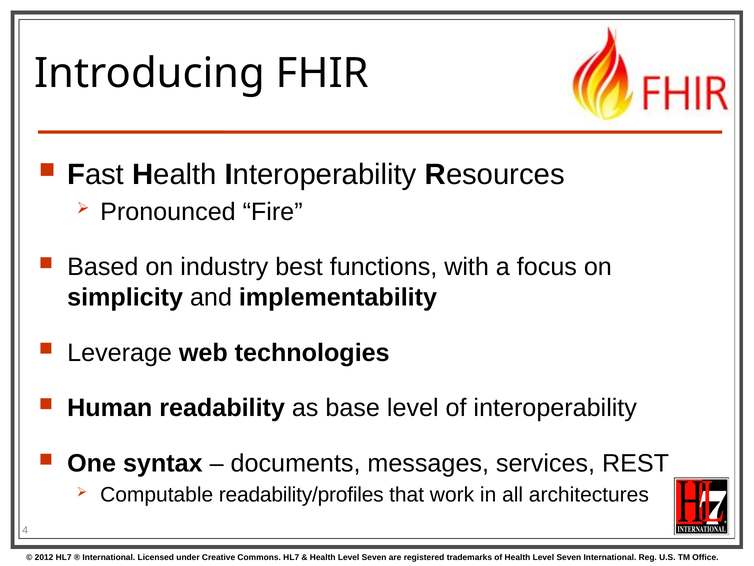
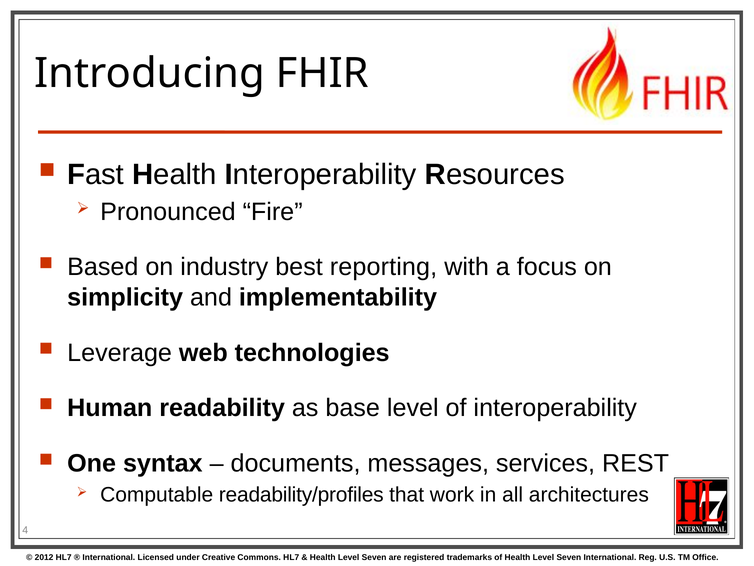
functions: functions -> reporting
